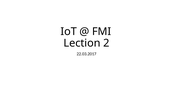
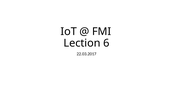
2: 2 -> 6
